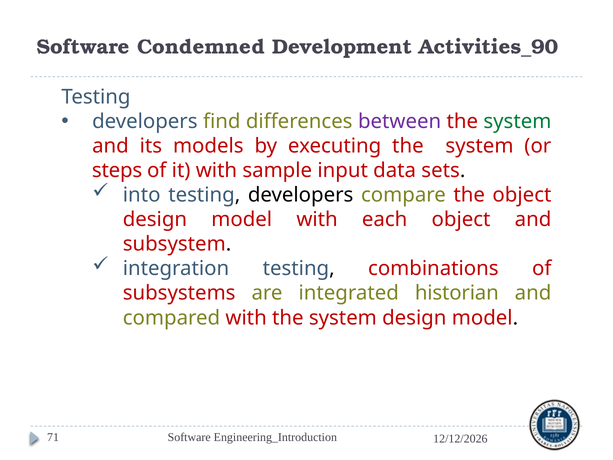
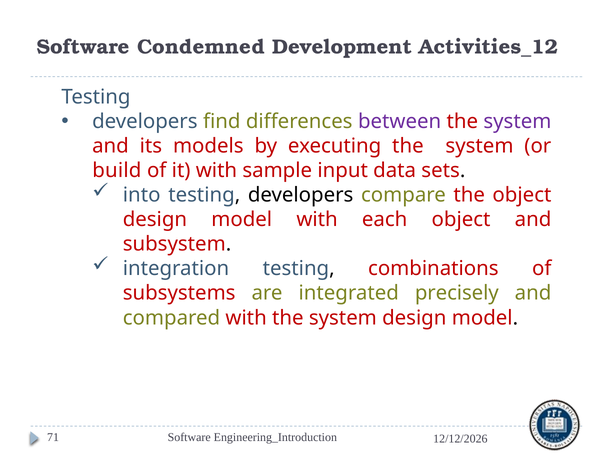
Activities_90: Activities_90 -> Activities_12
system at (517, 121) colour: green -> purple
steps: steps -> build
historian: historian -> precisely
